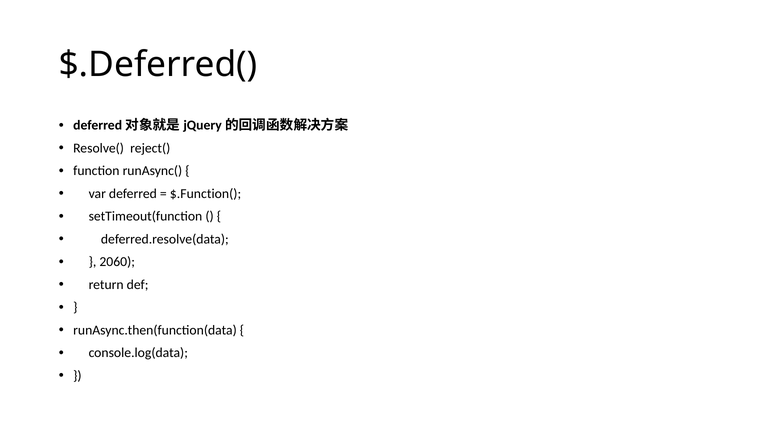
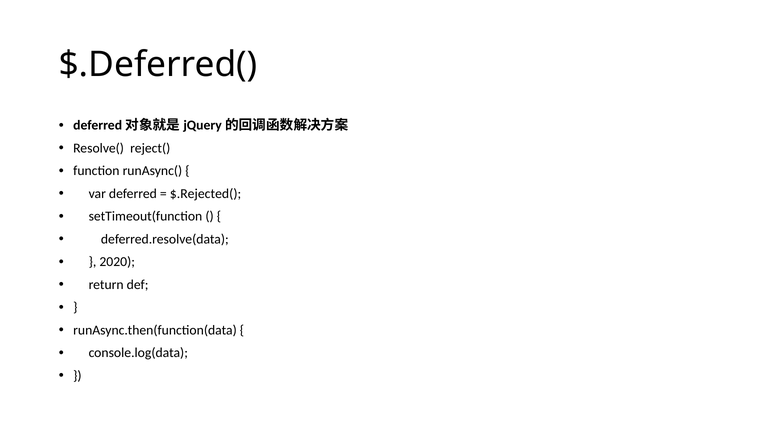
$.Function(: $.Function( -> $.Rejected(
2060: 2060 -> 2020
